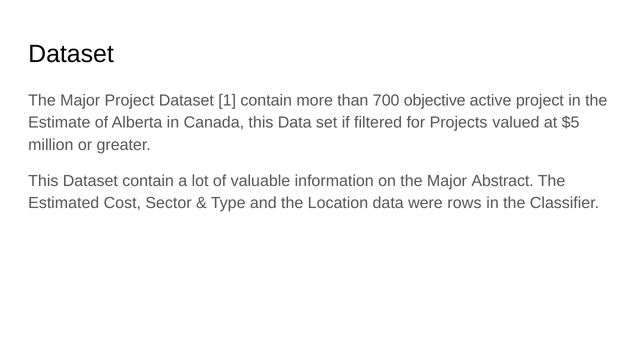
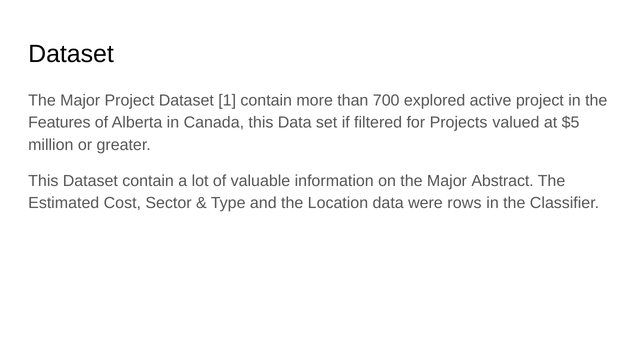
objective: objective -> explored
Estimate: Estimate -> Features
